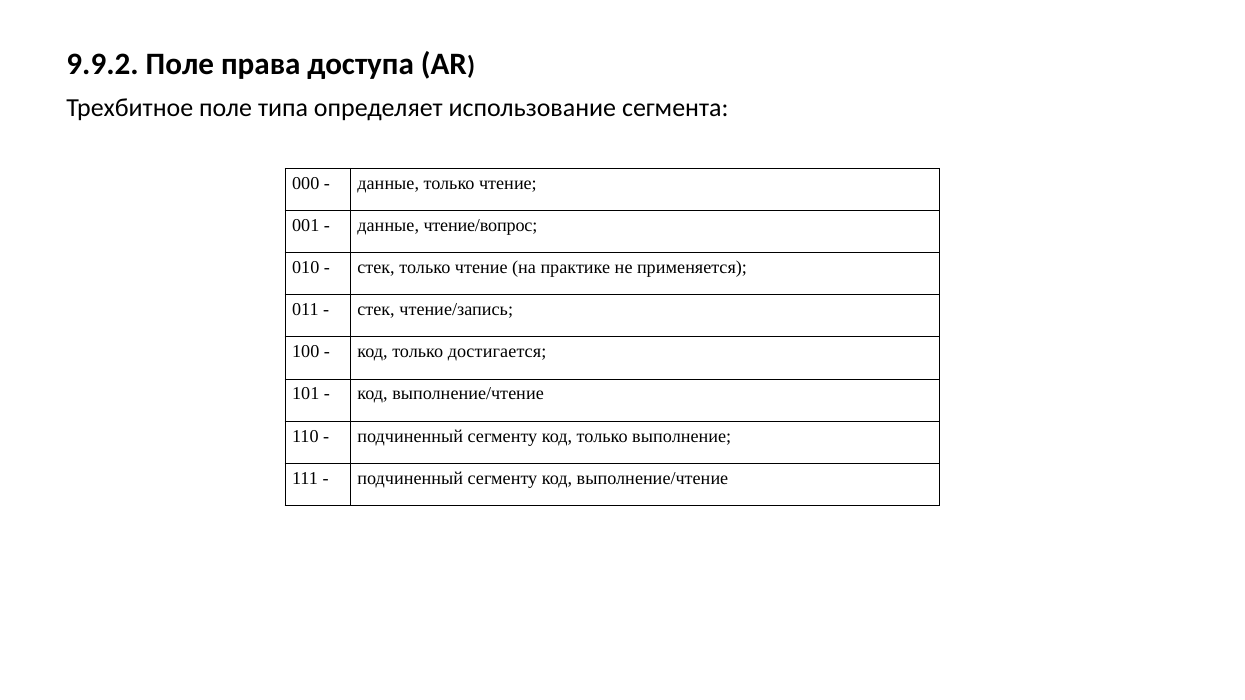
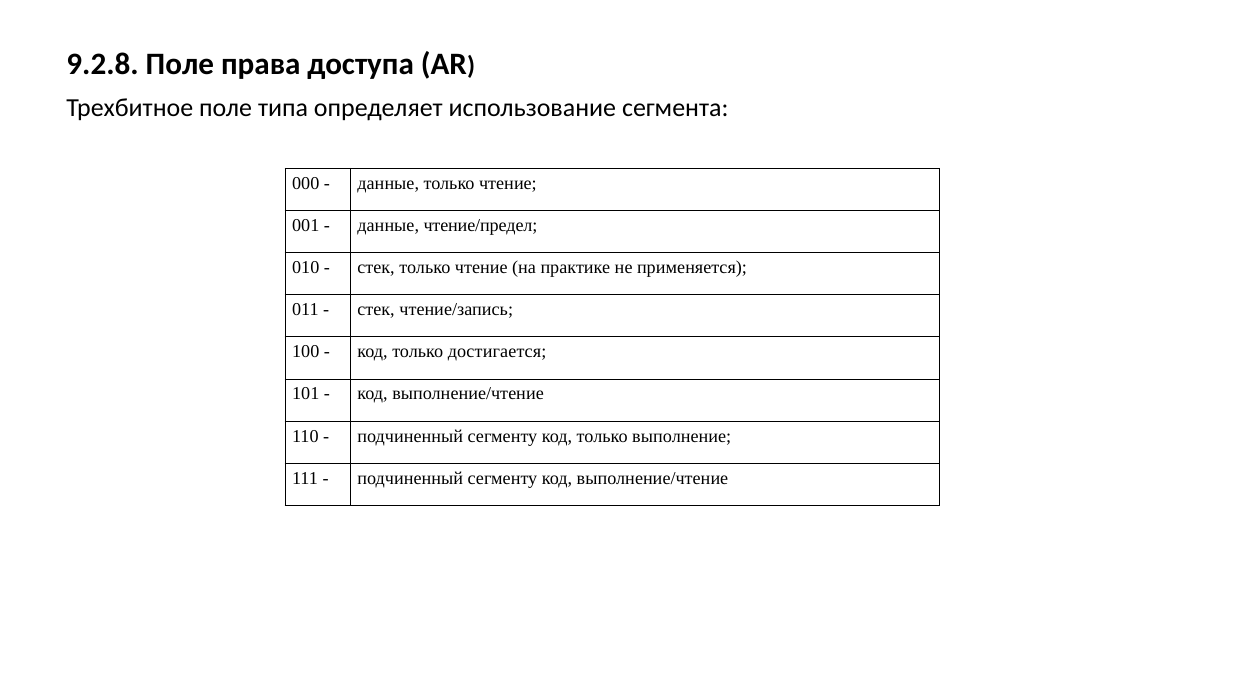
9.9.2: 9.9.2 -> 9.2.8
чтение/вопрос: чтение/вопрос -> чтение/предел
